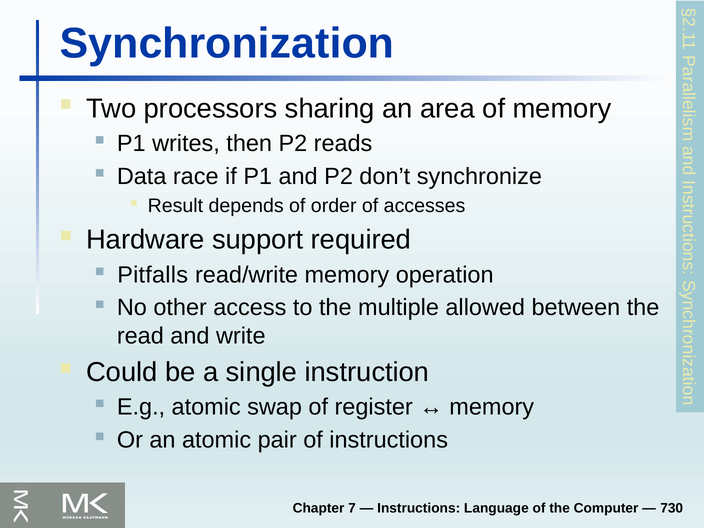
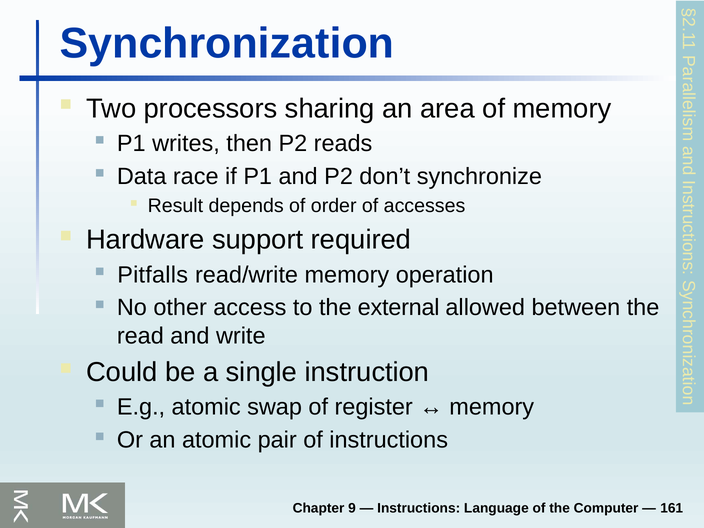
multiple: multiple -> external
7: 7 -> 9
730: 730 -> 161
